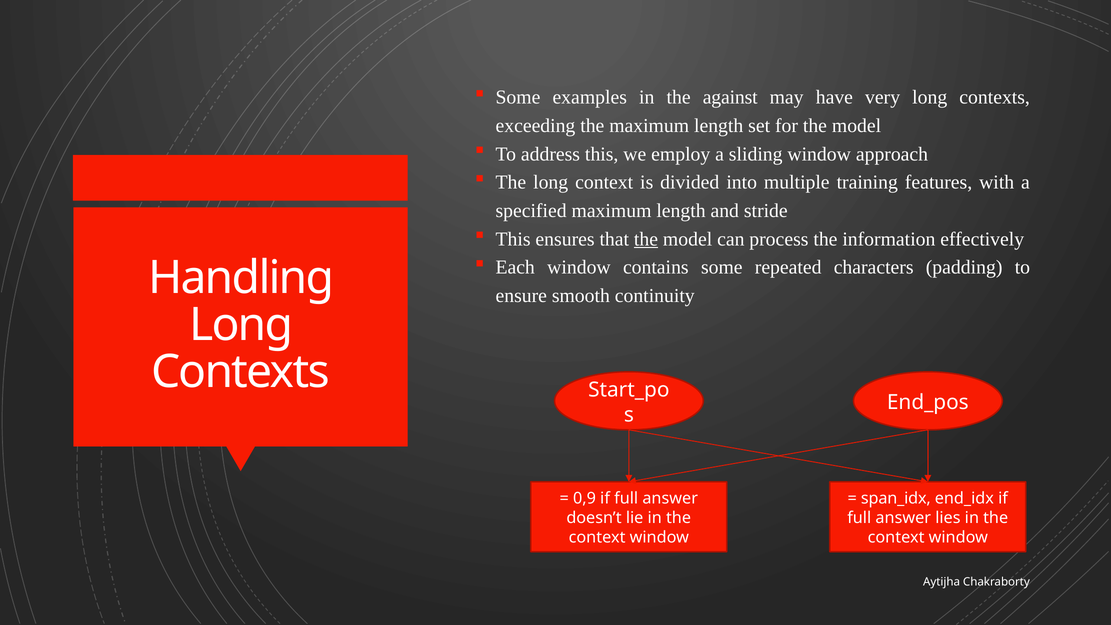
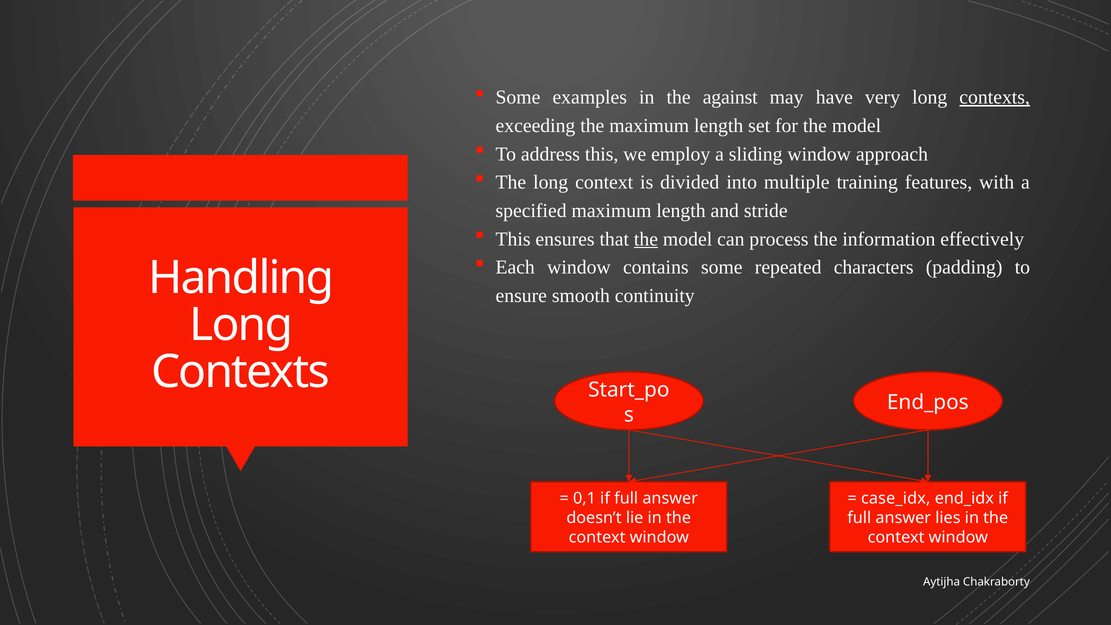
contexts at (995, 97) underline: none -> present
0,9: 0,9 -> 0,1
span_idx: span_idx -> case_idx
